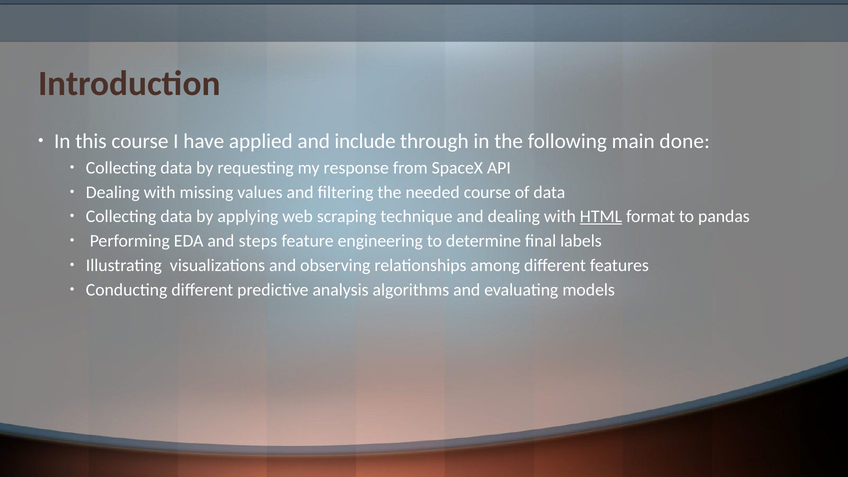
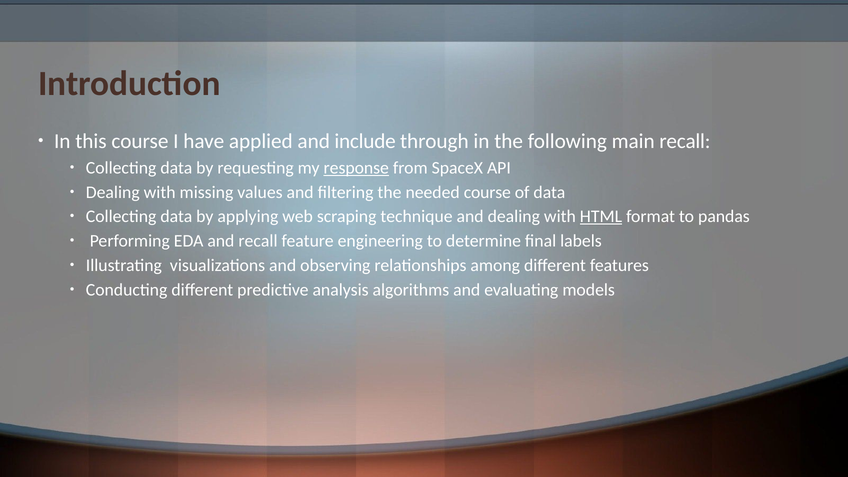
main done: done -> recall
response underline: none -> present
and steps: steps -> recall
